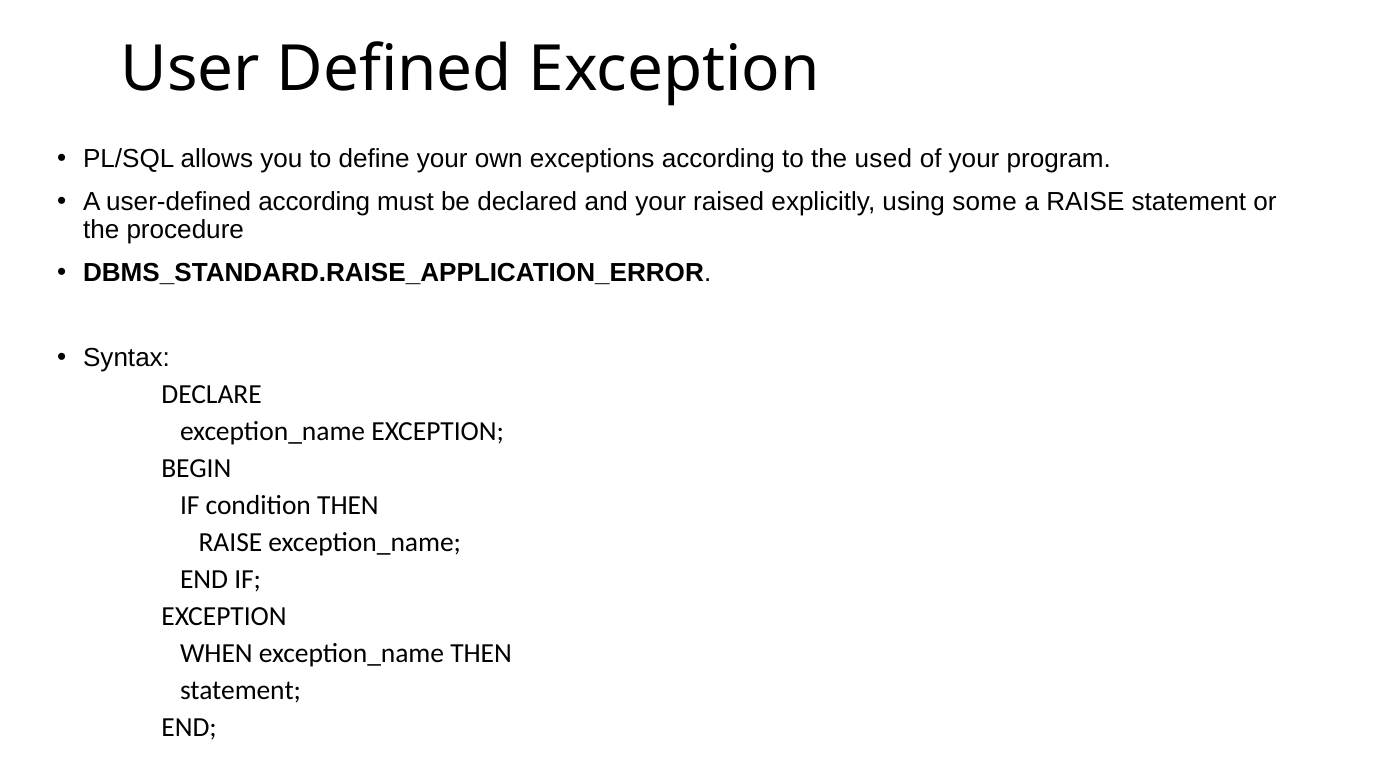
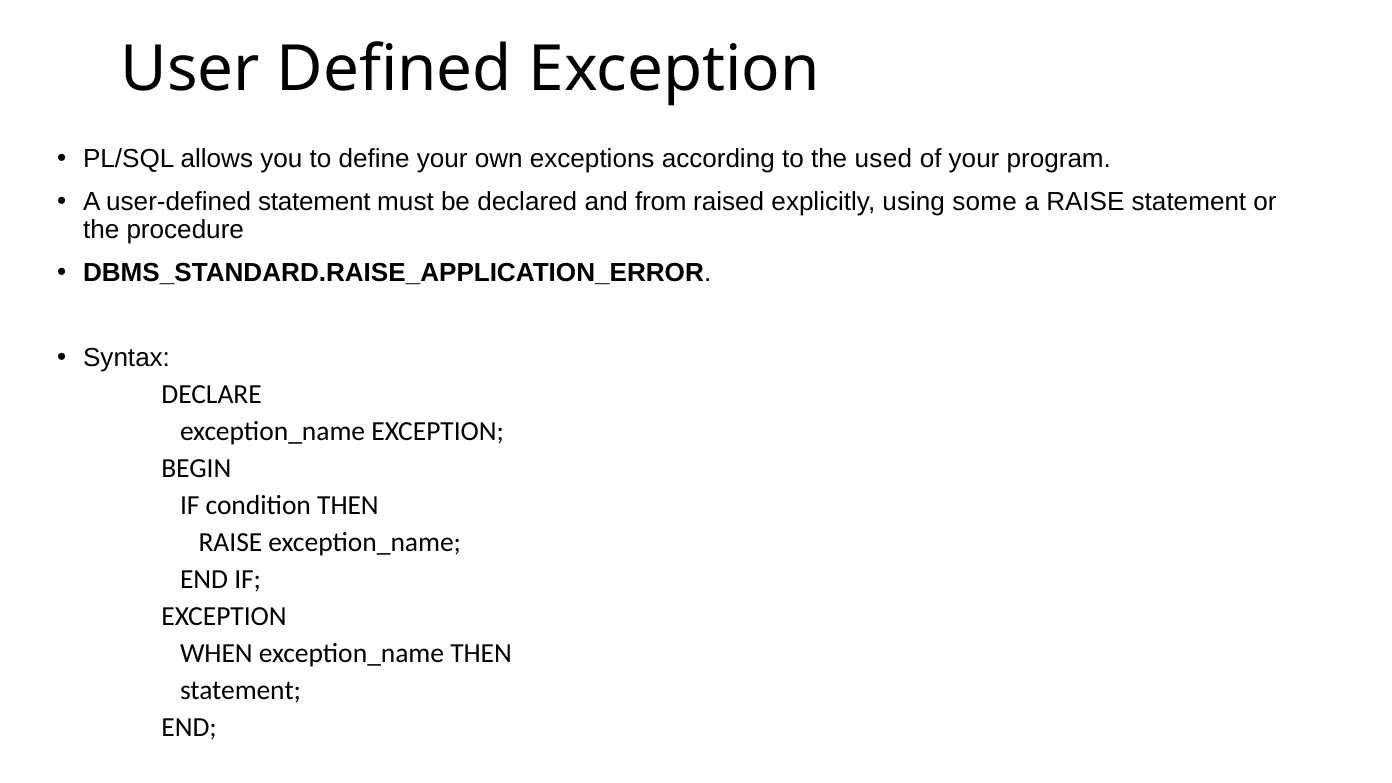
user-defined according: according -> statement
and your: your -> from
